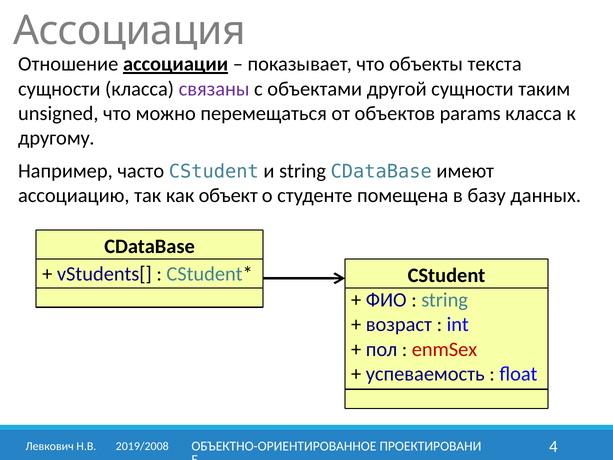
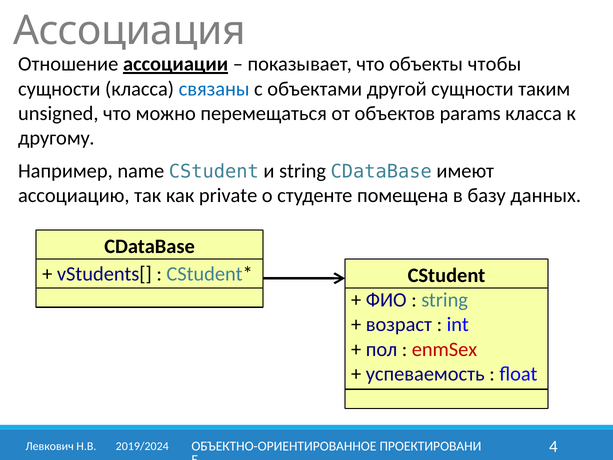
текста: текста -> чтобы
связаны colour: purple -> blue
часто: часто -> name
объект: объект -> private
2019/2008: 2019/2008 -> 2019/2024
